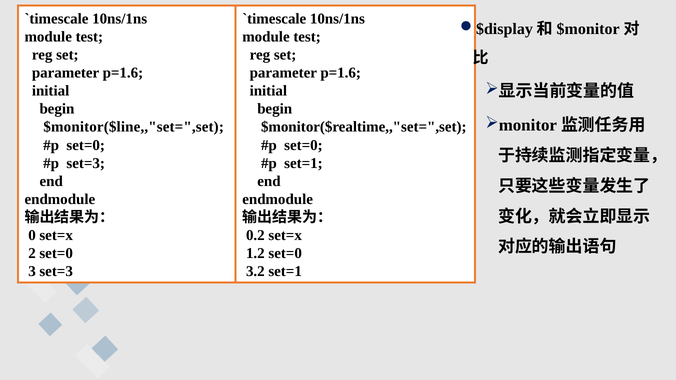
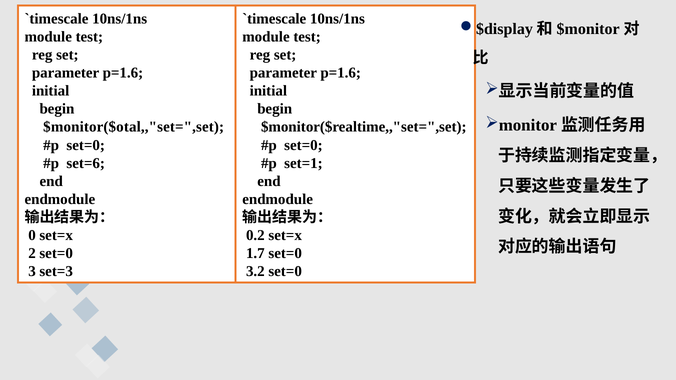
$monitor($line,,"set=",set: $monitor($line,,"set=",set -> $monitor($otal,,"set=",set
set=3 at (86, 163): set=3 -> set=6
1.2: 1.2 -> 1.7
3.2 set=1: set=1 -> set=0
